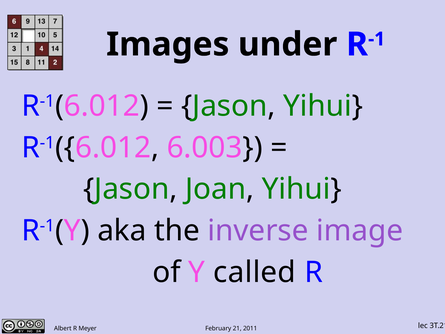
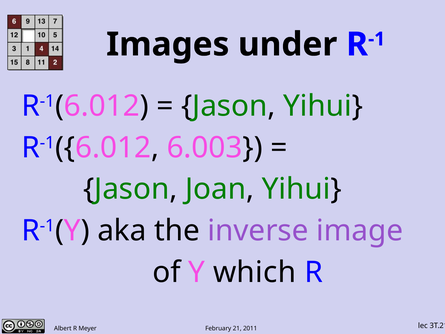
called: called -> which
